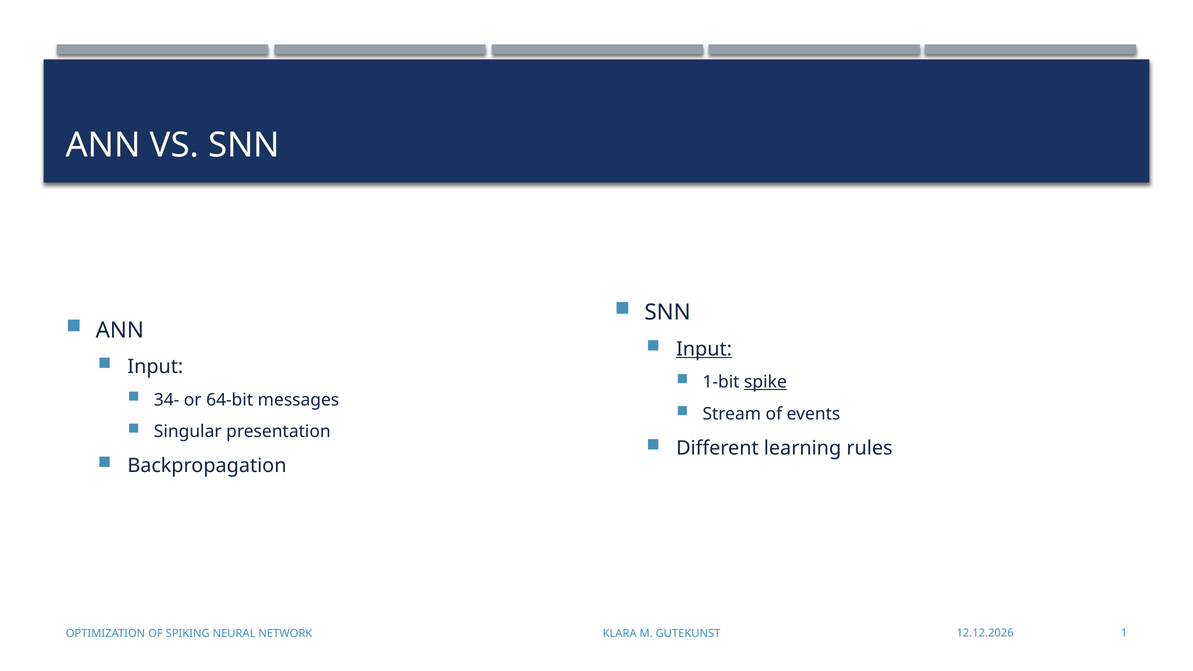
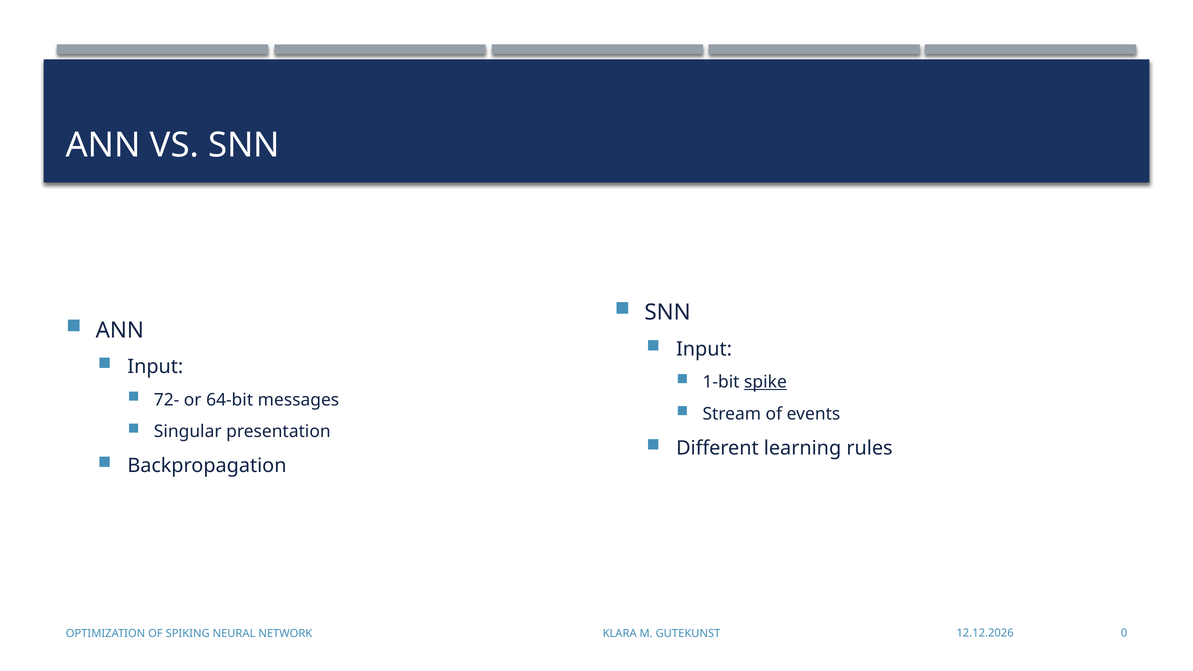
Input at (704, 349) underline: present -> none
34-: 34- -> 72-
1: 1 -> 0
